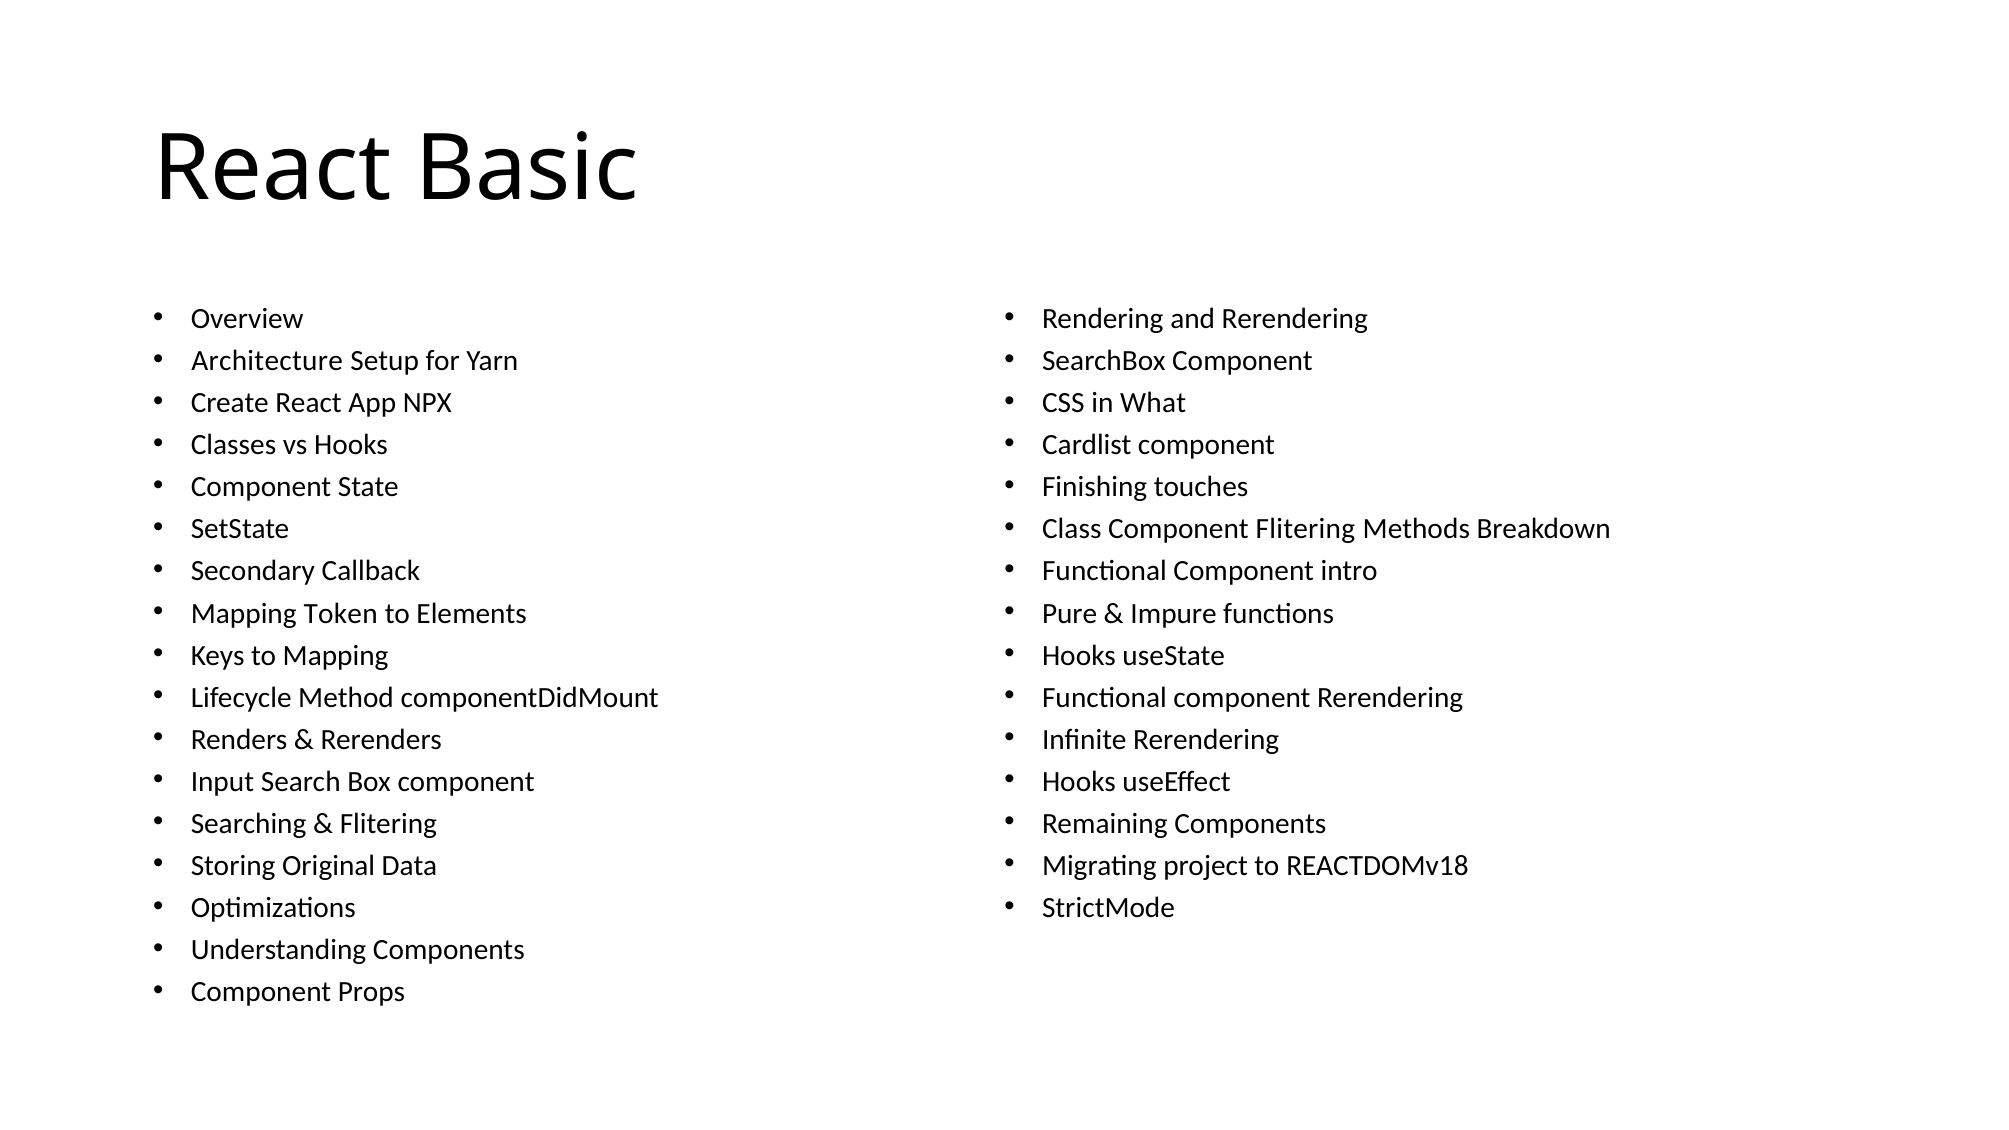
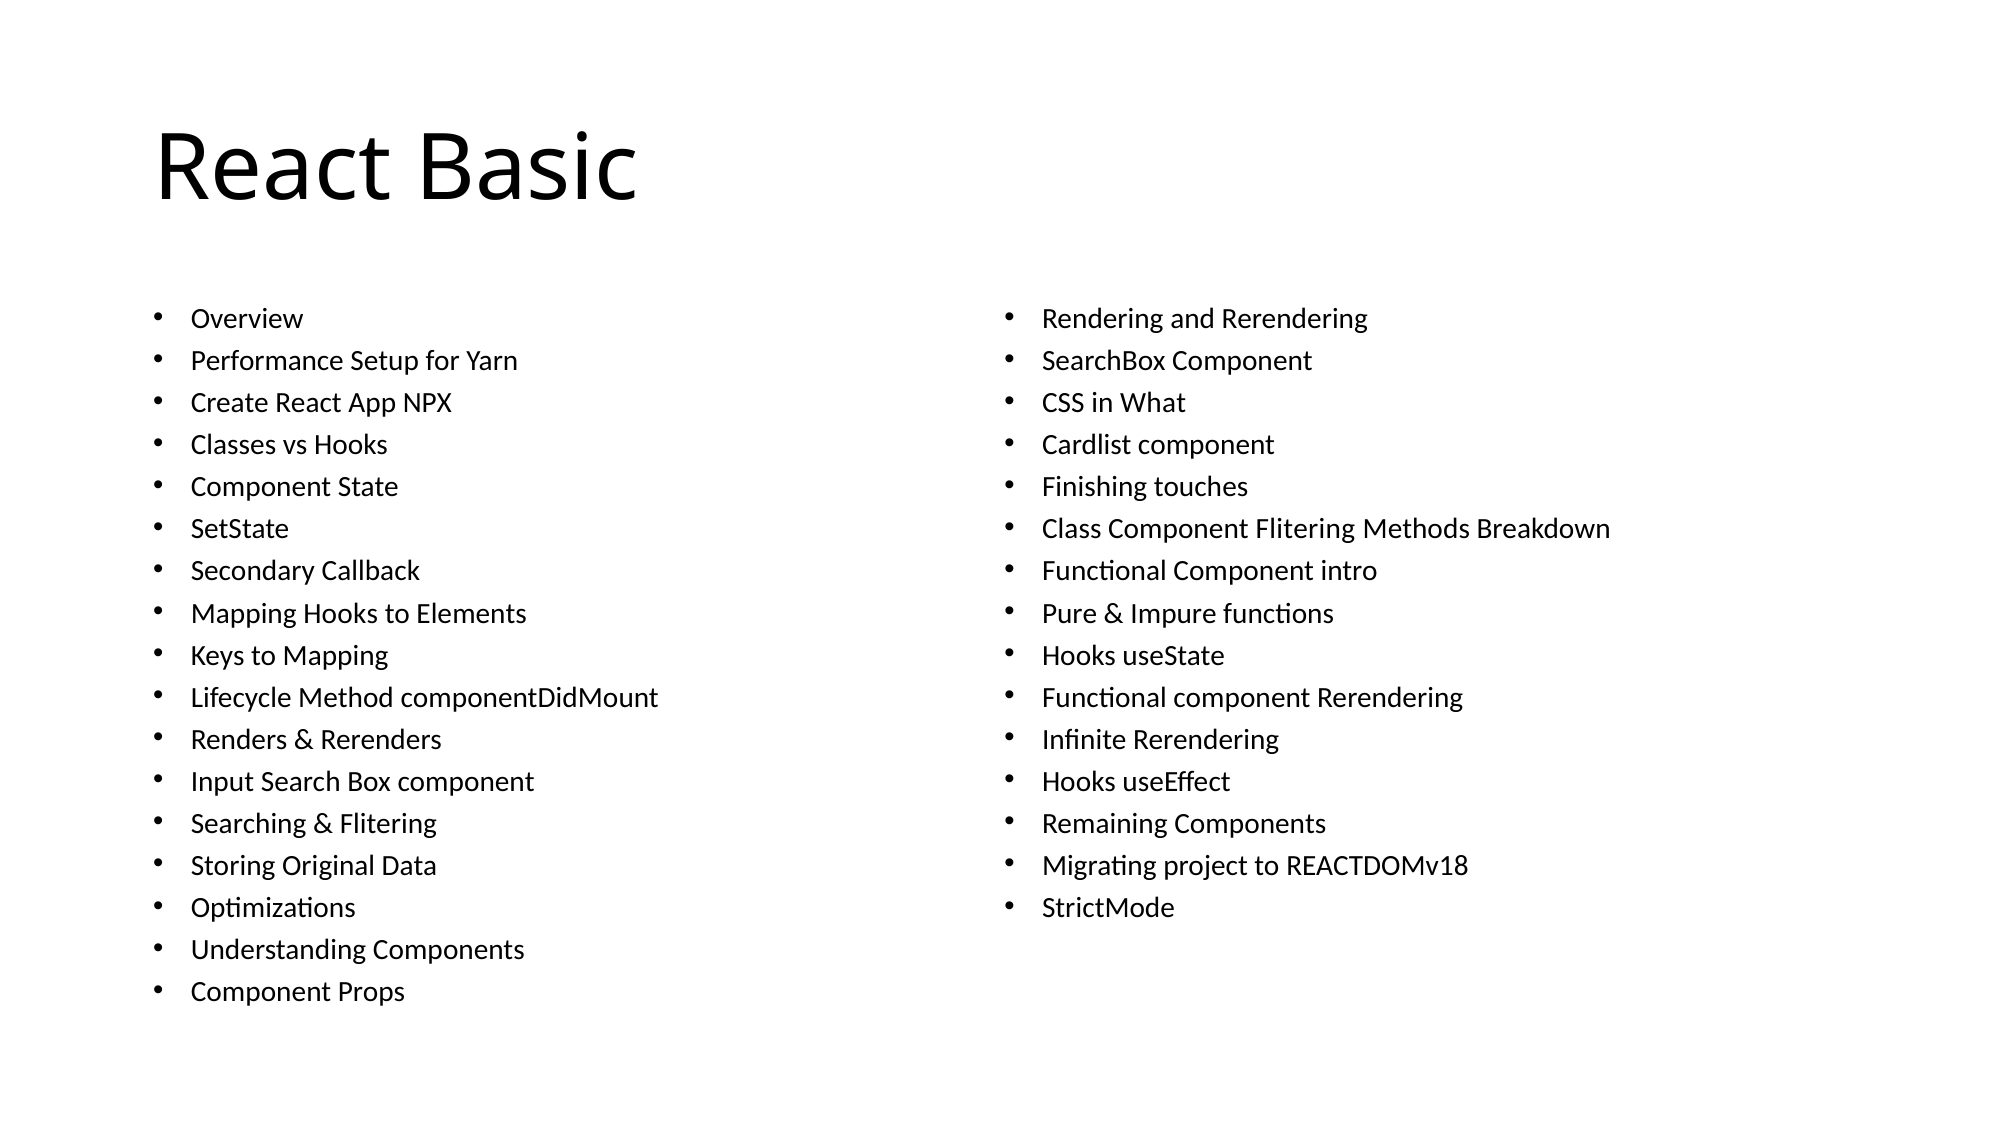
Architecture: Architecture -> Performance
Mapping Token: Token -> Hooks
